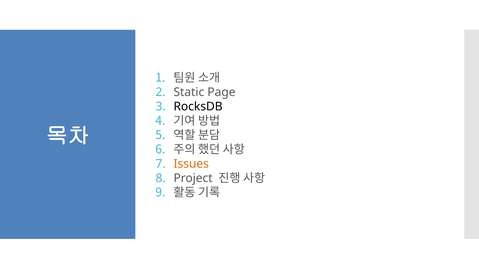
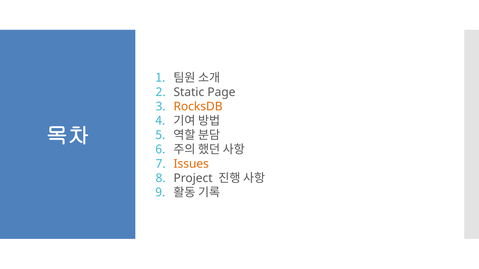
RocksDB colour: black -> orange
